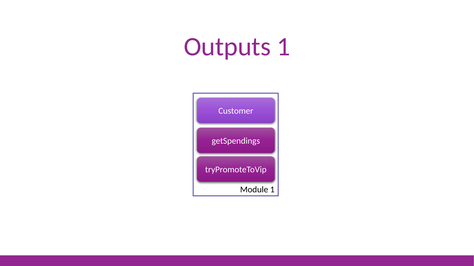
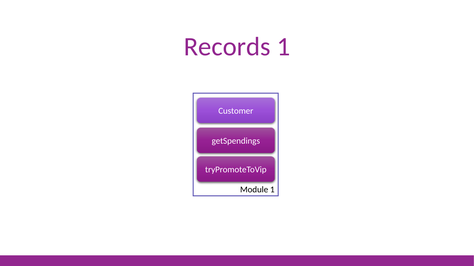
Outputs: Outputs -> Records
